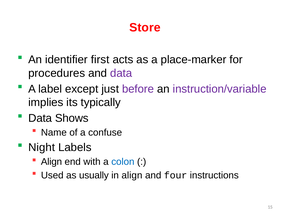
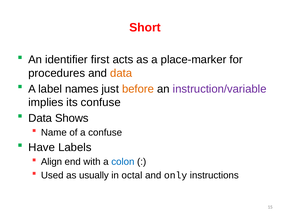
Store: Store -> Short
data at (121, 73) colour: purple -> orange
except: except -> names
before colour: purple -> orange
its typically: typically -> confuse
Night: Night -> Have
in align: align -> octal
four: four -> only
